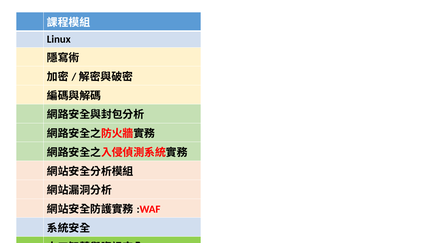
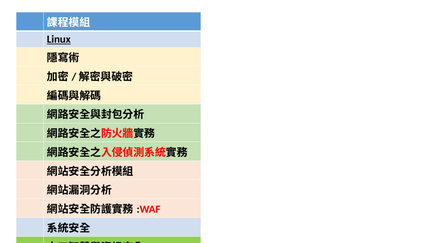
Linux underline: none -> present
